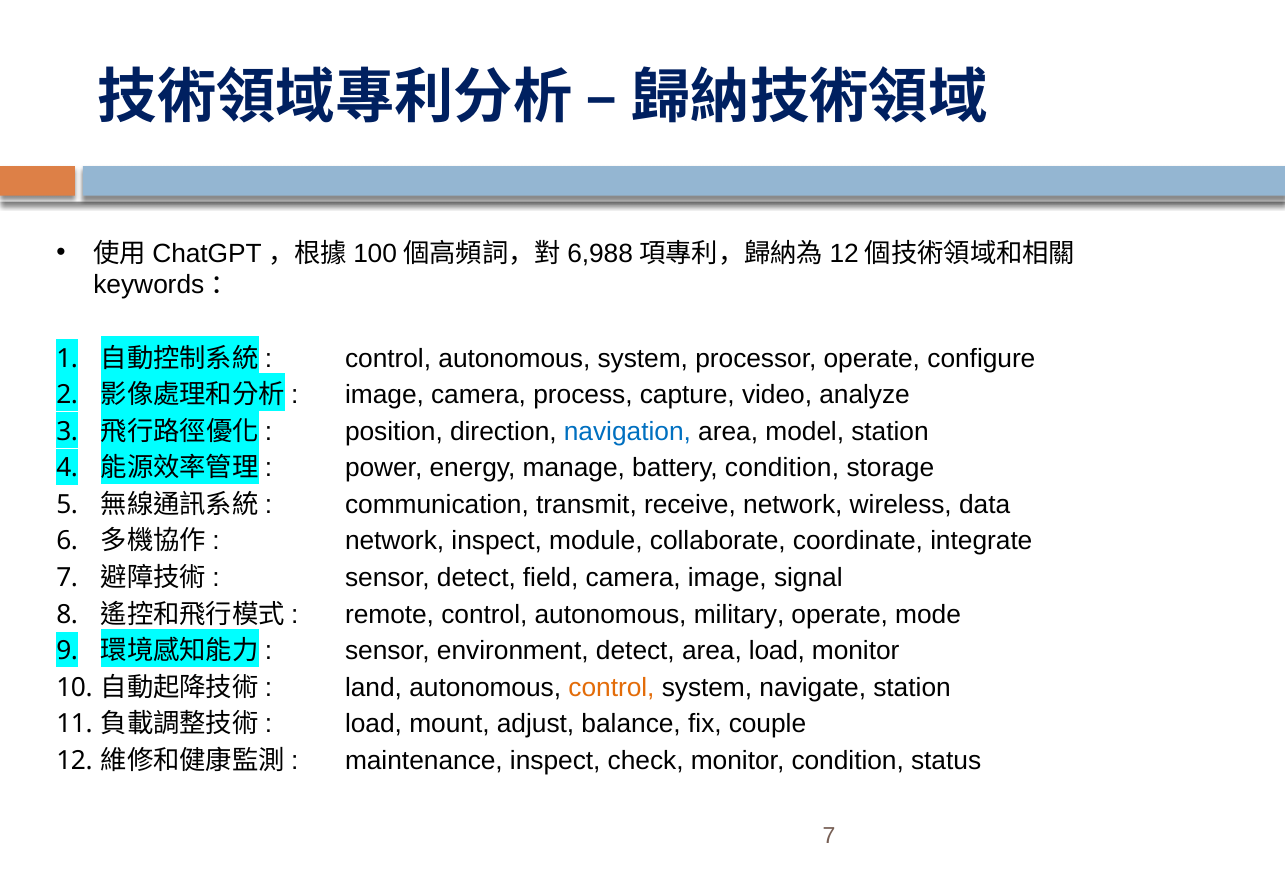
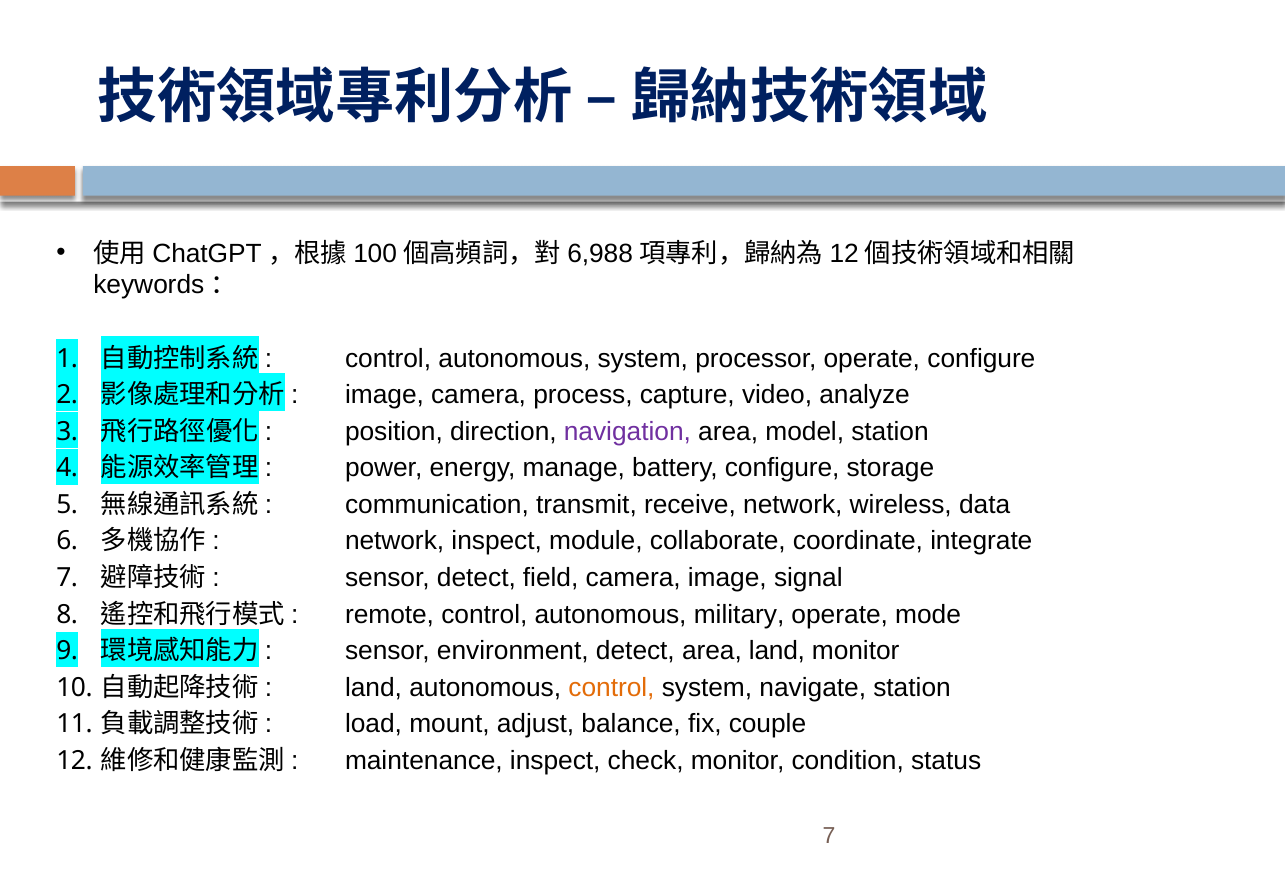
navigation colour: blue -> purple
battery condition: condition -> configure
area load: load -> land
